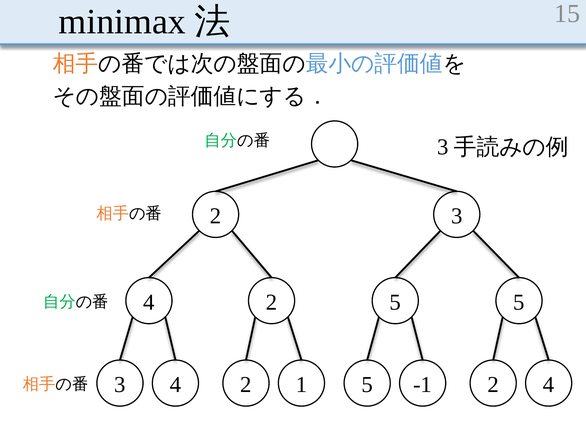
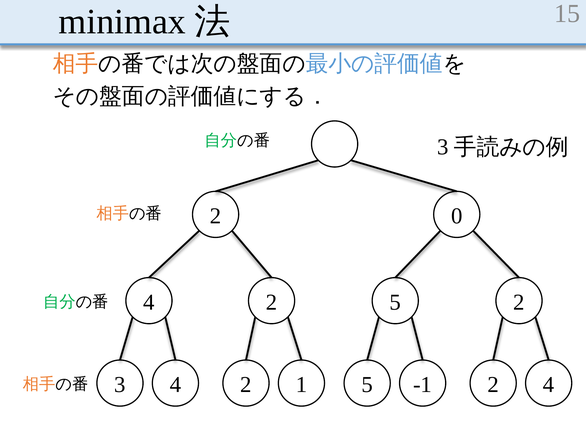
2 3: 3 -> 0
5 5: 5 -> 2
